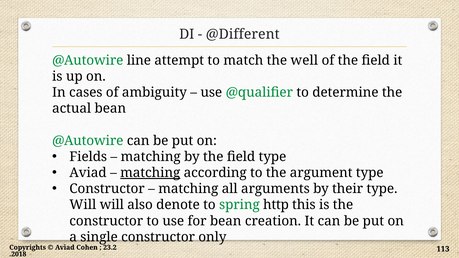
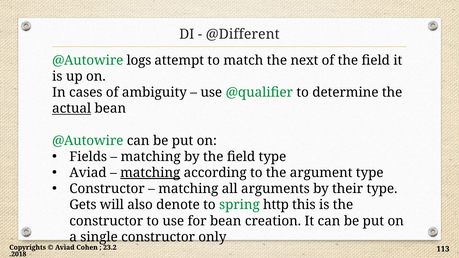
line: line -> logs
well: well -> next
actual underline: none -> present
Will at (83, 205): Will -> Gets
